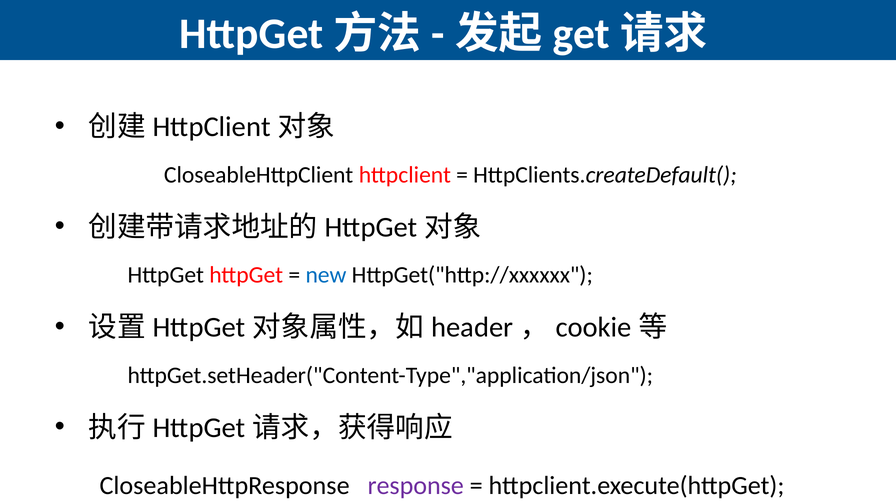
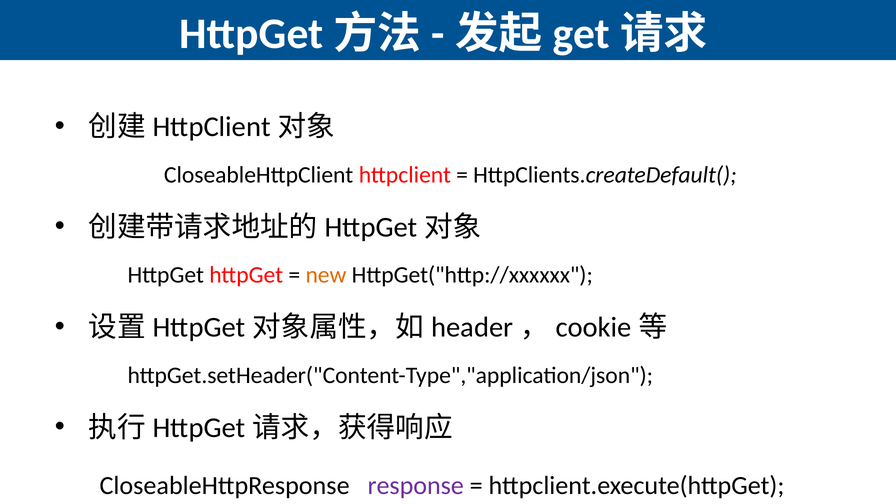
new colour: blue -> orange
